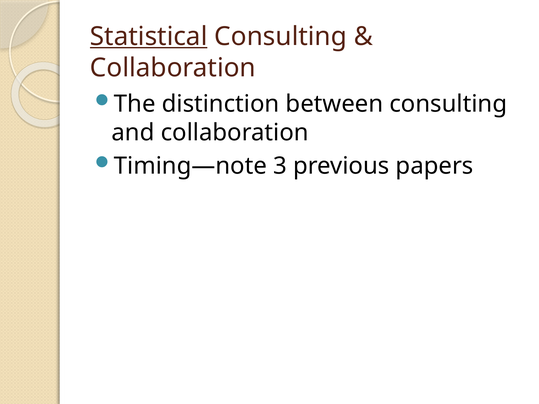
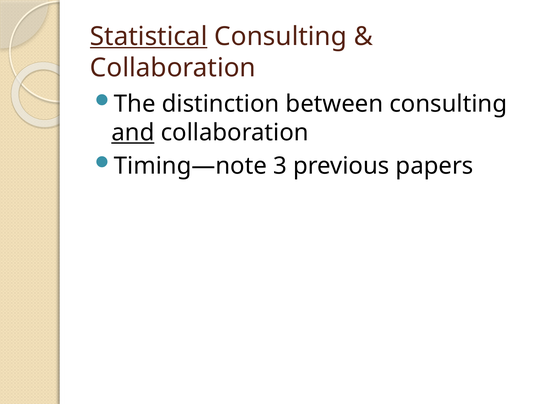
and underline: none -> present
